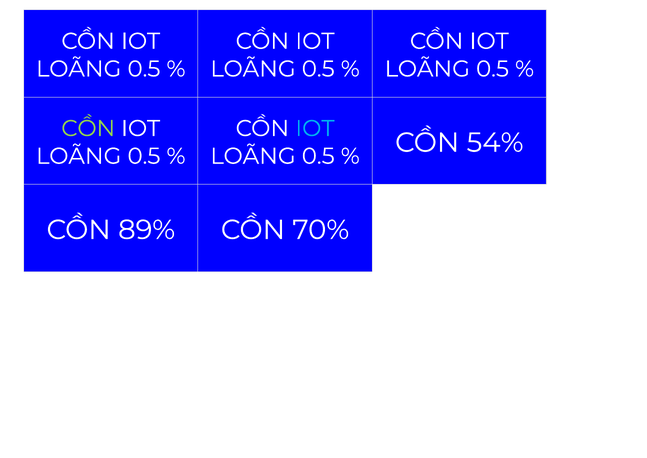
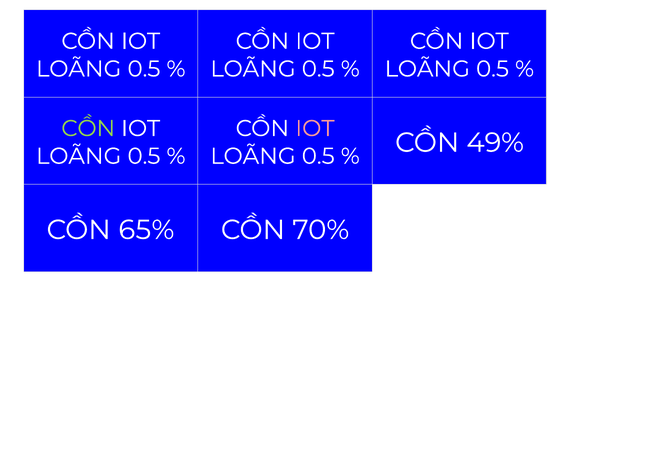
IOT at (315, 128) colour: light blue -> pink
54%: 54% -> 49%
89%: 89% -> 65%
